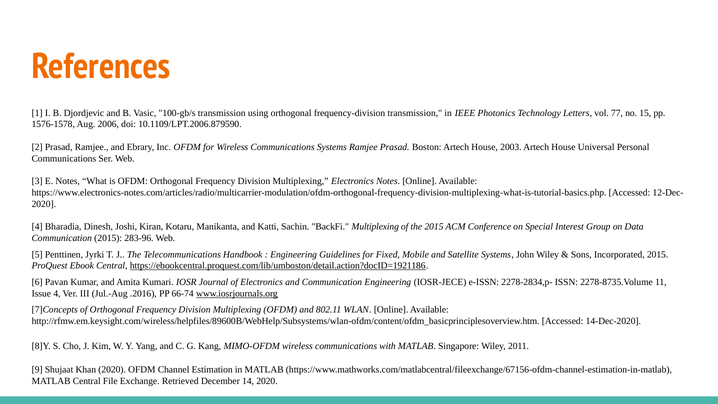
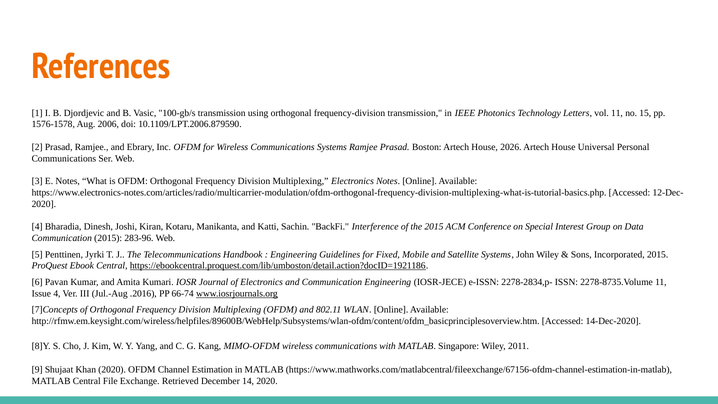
vol 77: 77 -> 11
2003: 2003 -> 2026
BackFi Multiplexing: Multiplexing -> Interference
